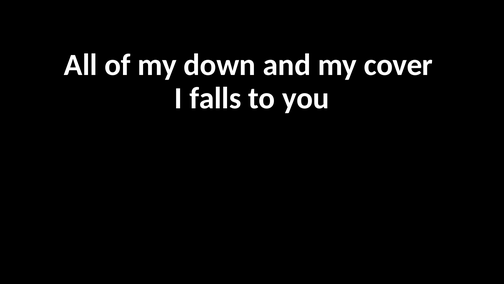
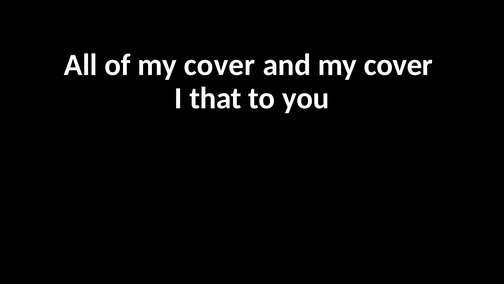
of my down: down -> cover
falls: falls -> that
